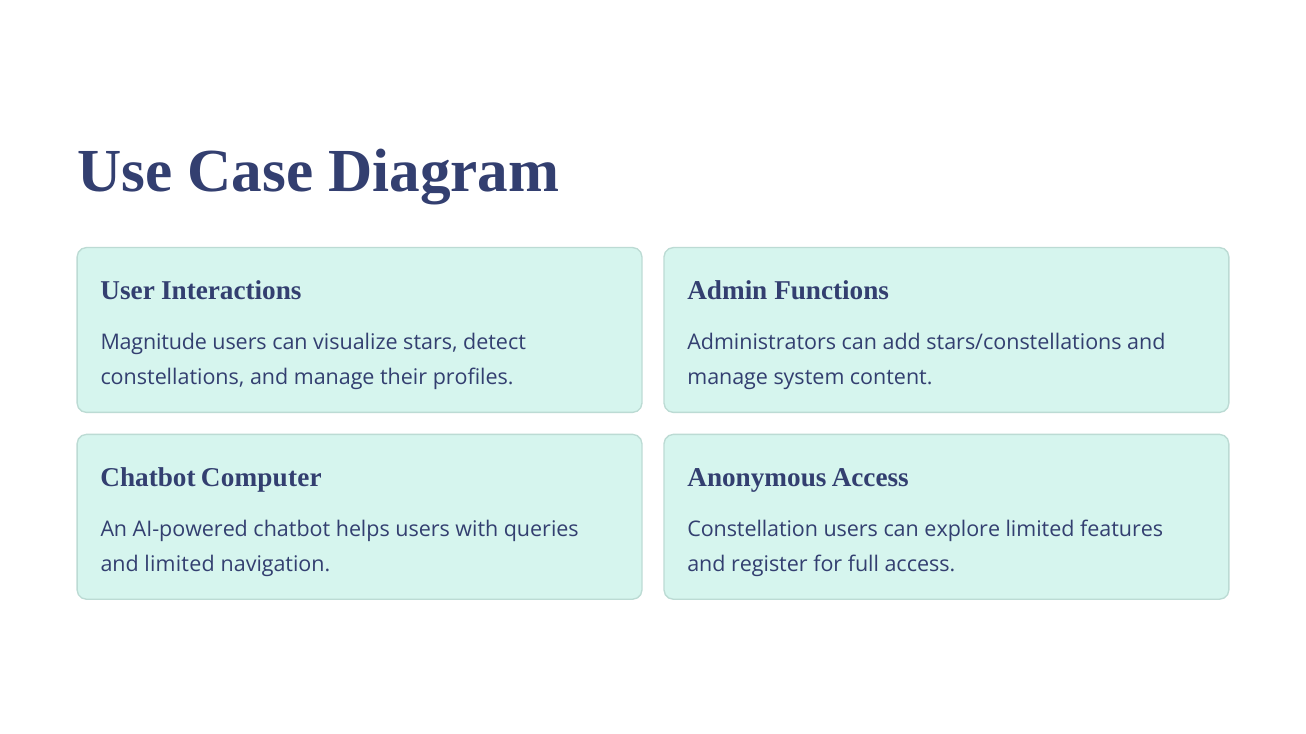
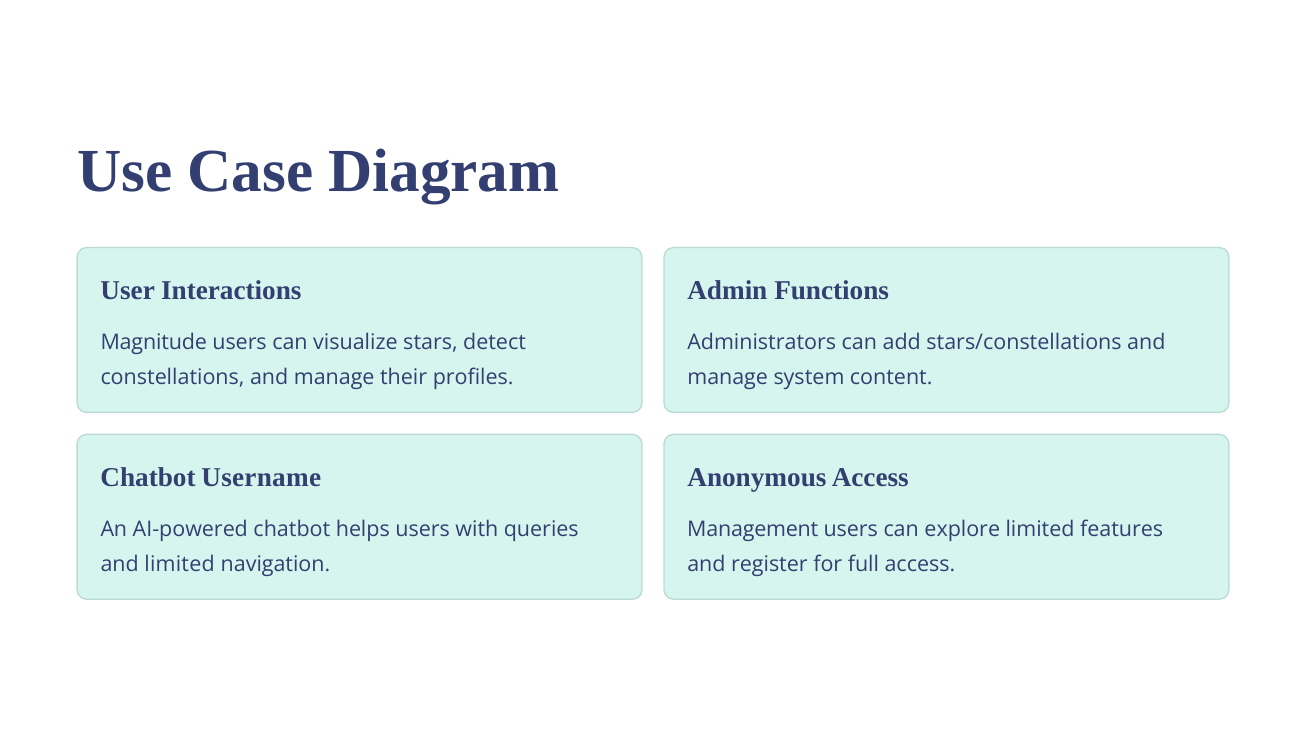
Computer: Computer -> Username
Constellation: Constellation -> Management
